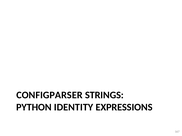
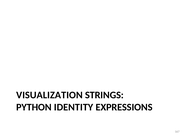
CONFIGPARSER: CONFIGPARSER -> VISUALIZATION
